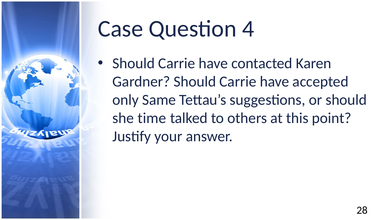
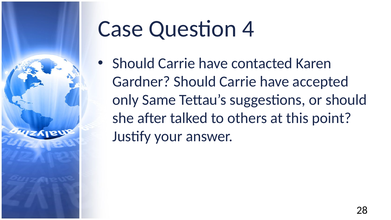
time: time -> after
